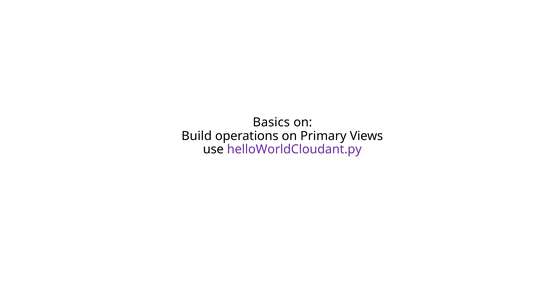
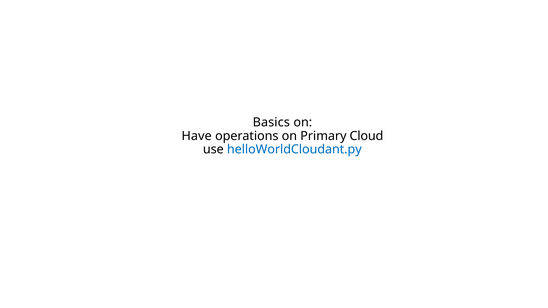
Build: Build -> Have
Views: Views -> Cloud
helloWorldCloudant.py colour: purple -> blue
